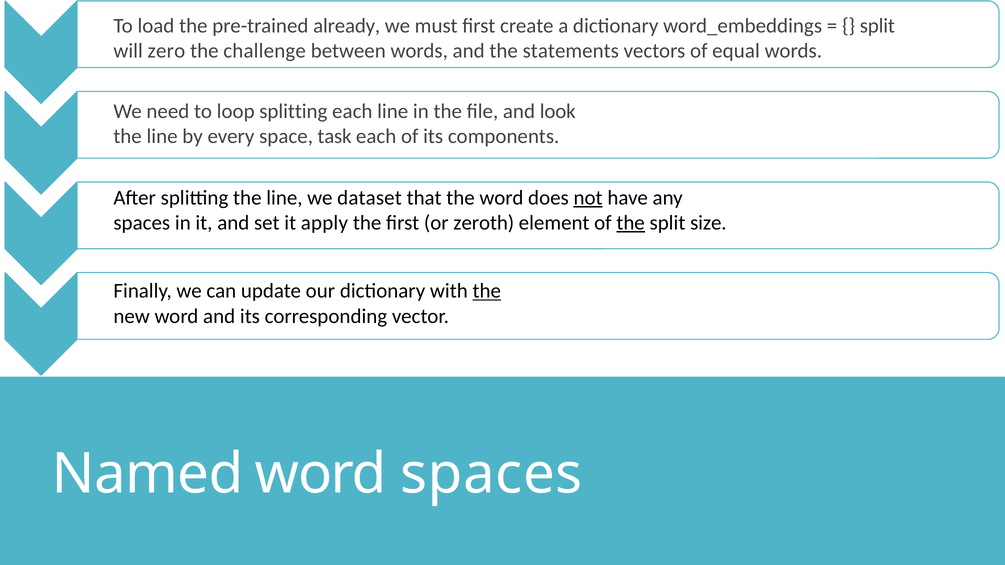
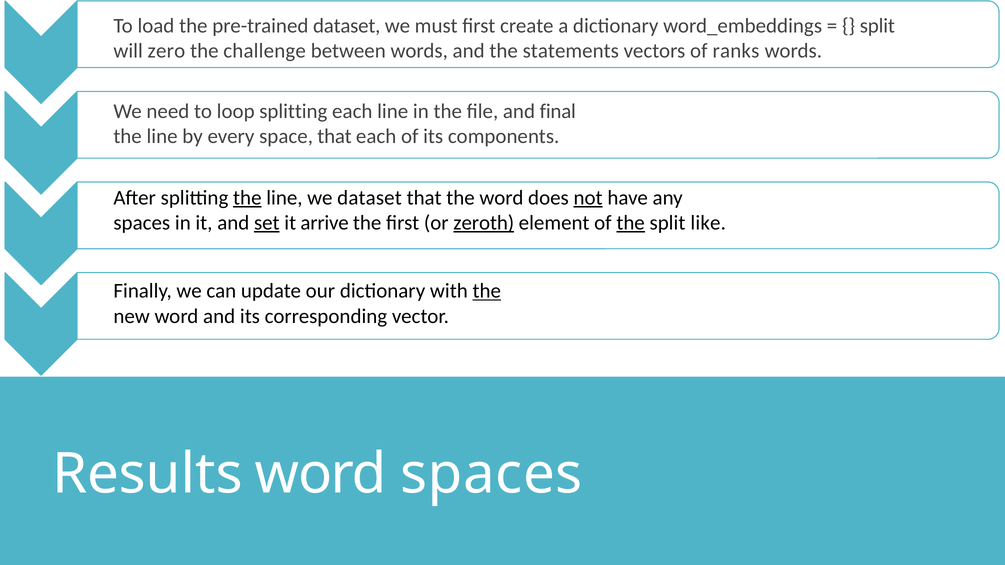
pre-trained already: already -> dataset
equal: equal -> ranks
look: look -> final
space task: task -> that
the at (247, 198) underline: none -> present
set underline: none -> present
apply: apply -> arrive
zeroth underline: none -> present
size: size -> like
Named: Named -> Results
